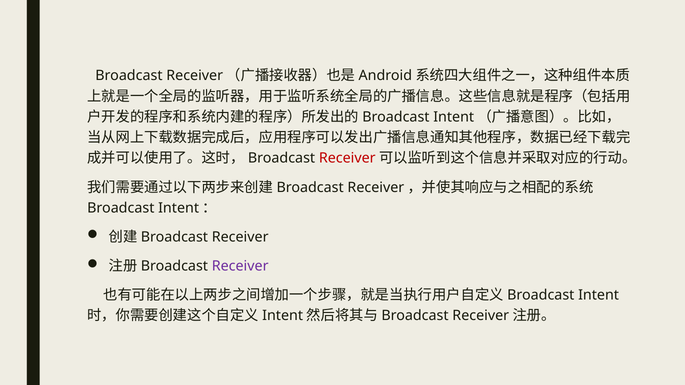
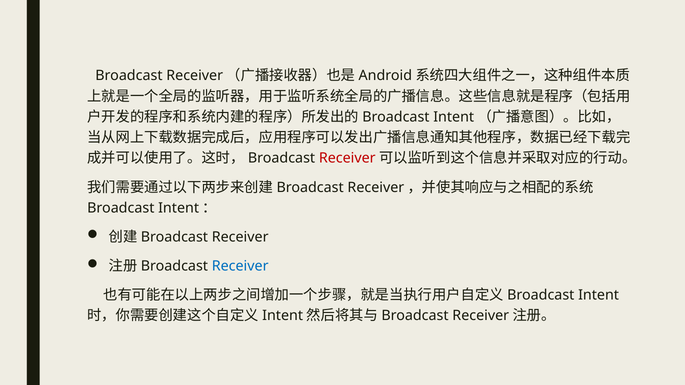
Receiver at (240, 266) colour: purple -> blue
